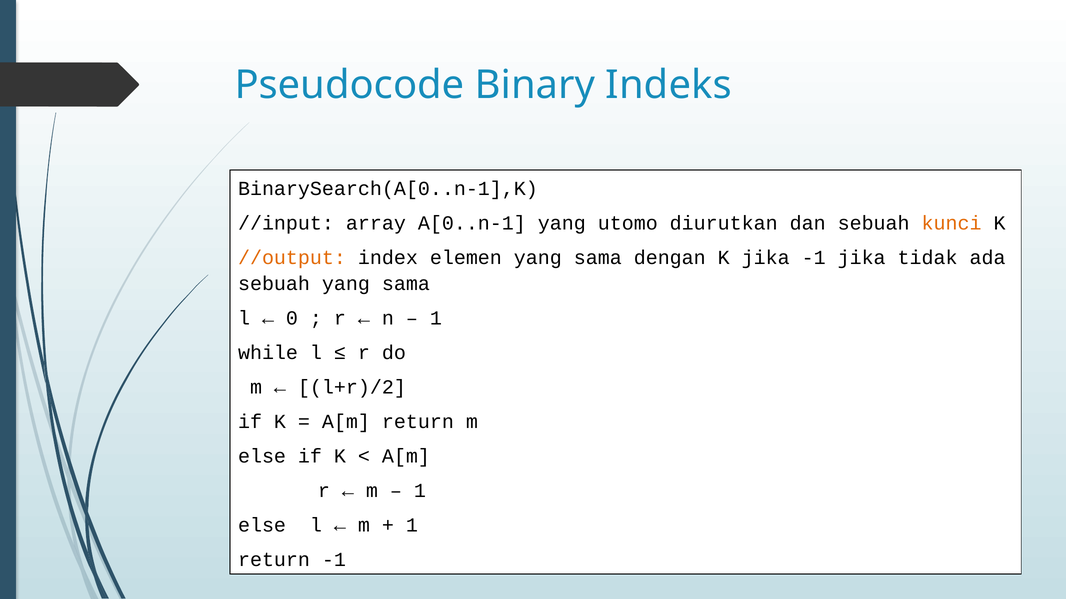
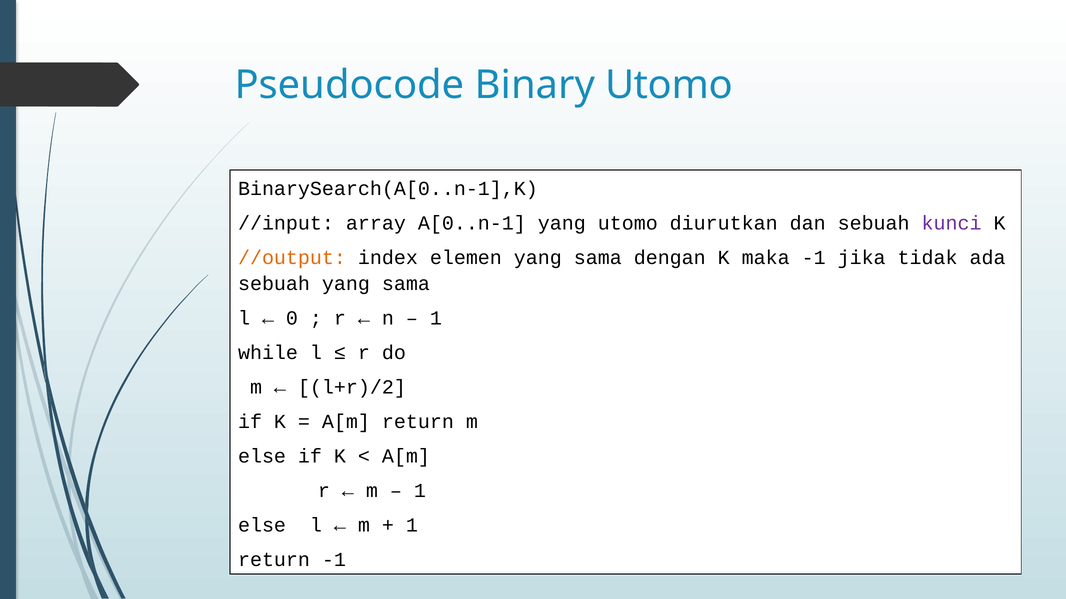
Binary Indeks: Indeks -> Utomo
kunci colour: orange -> purple
K jika: jika -> maka
